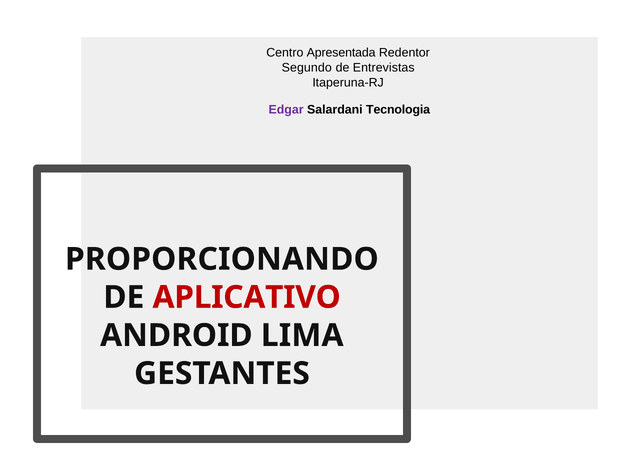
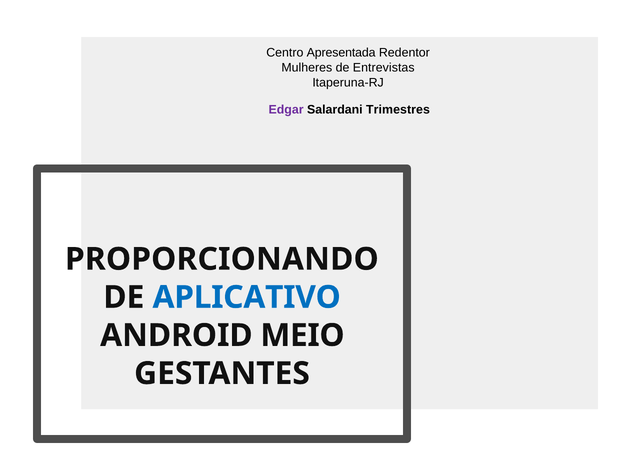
Segundo: Segundo -> Mulheres
Tecnologia: Tecnologia -> Trimestres
APLICATIVO colour: red -> blue
LIMA: LIMA -> MEIO
